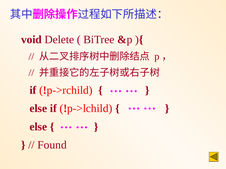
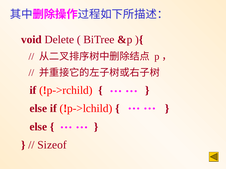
Found: Found -> Sizeof
